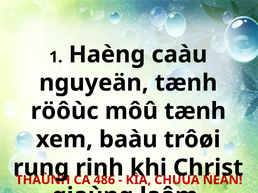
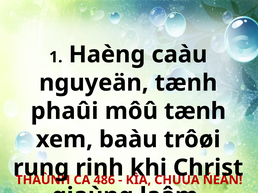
röôùc: röôùc -> phaûi
